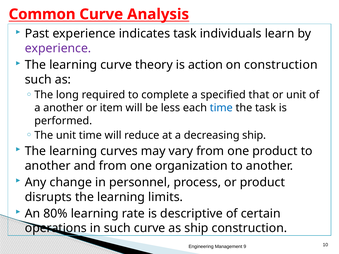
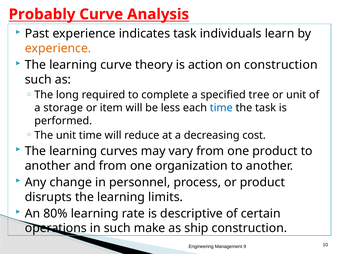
Common: Common -> Probably
experience at (58, 48) colour: purple -> orange
that: that -> tree
a another: another -> storage
decreasing ship: ship -> cost
such curve: curve -> make
